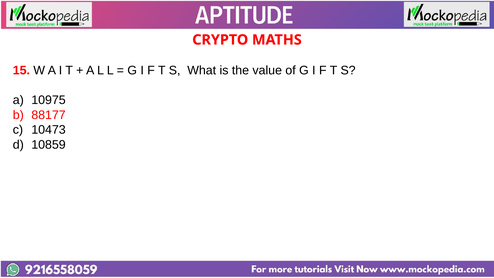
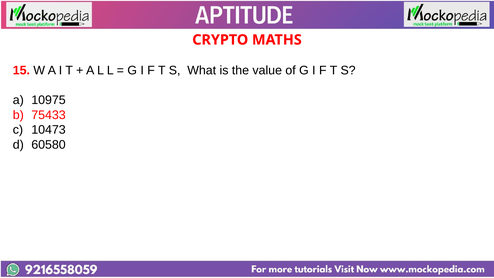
88177: 88177 -> 75433
10859: 10859 -> 60580
